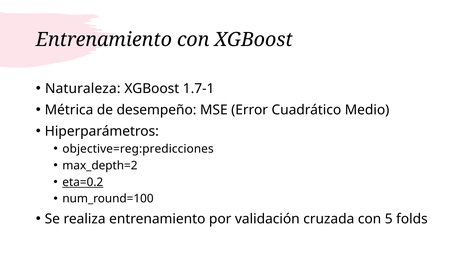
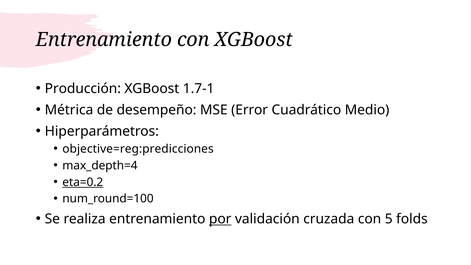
Naturaleza: Naturaleza -> Producción
max_depth=2: max_depth=2 -> max_depth=4
por underline: none -> present
